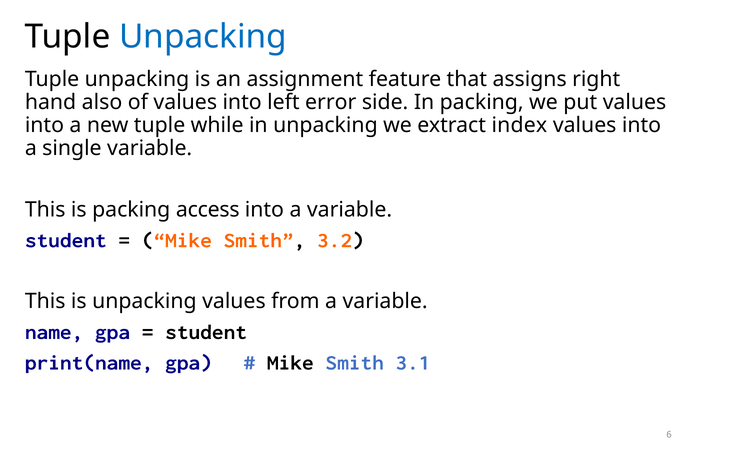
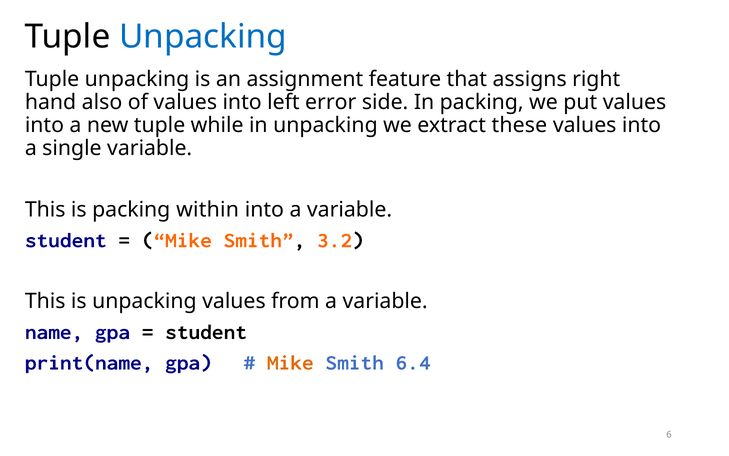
index: index -> these
access: access -> within
Mike at (290, 362) colour: black -> orange
3.1: 3.1 -> 6.4
